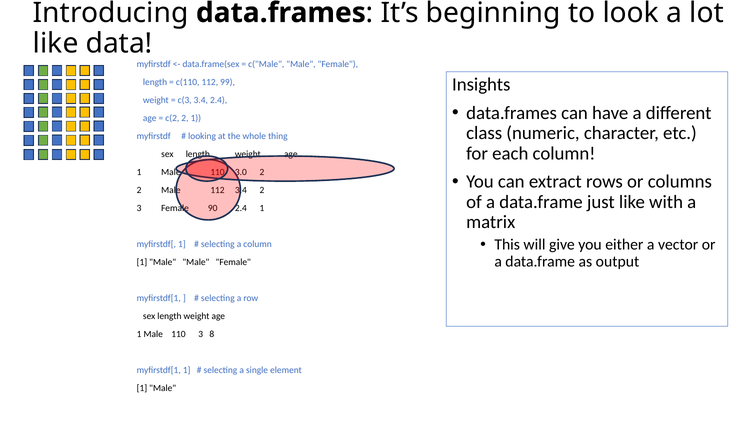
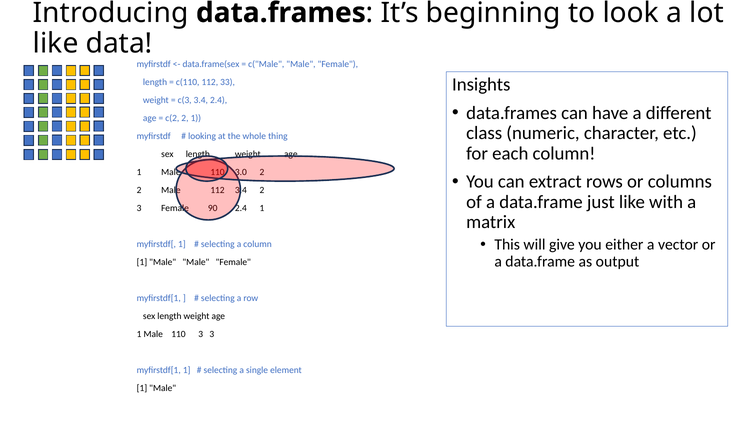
99: 99 -> 33
3 8: 8 -> 3
